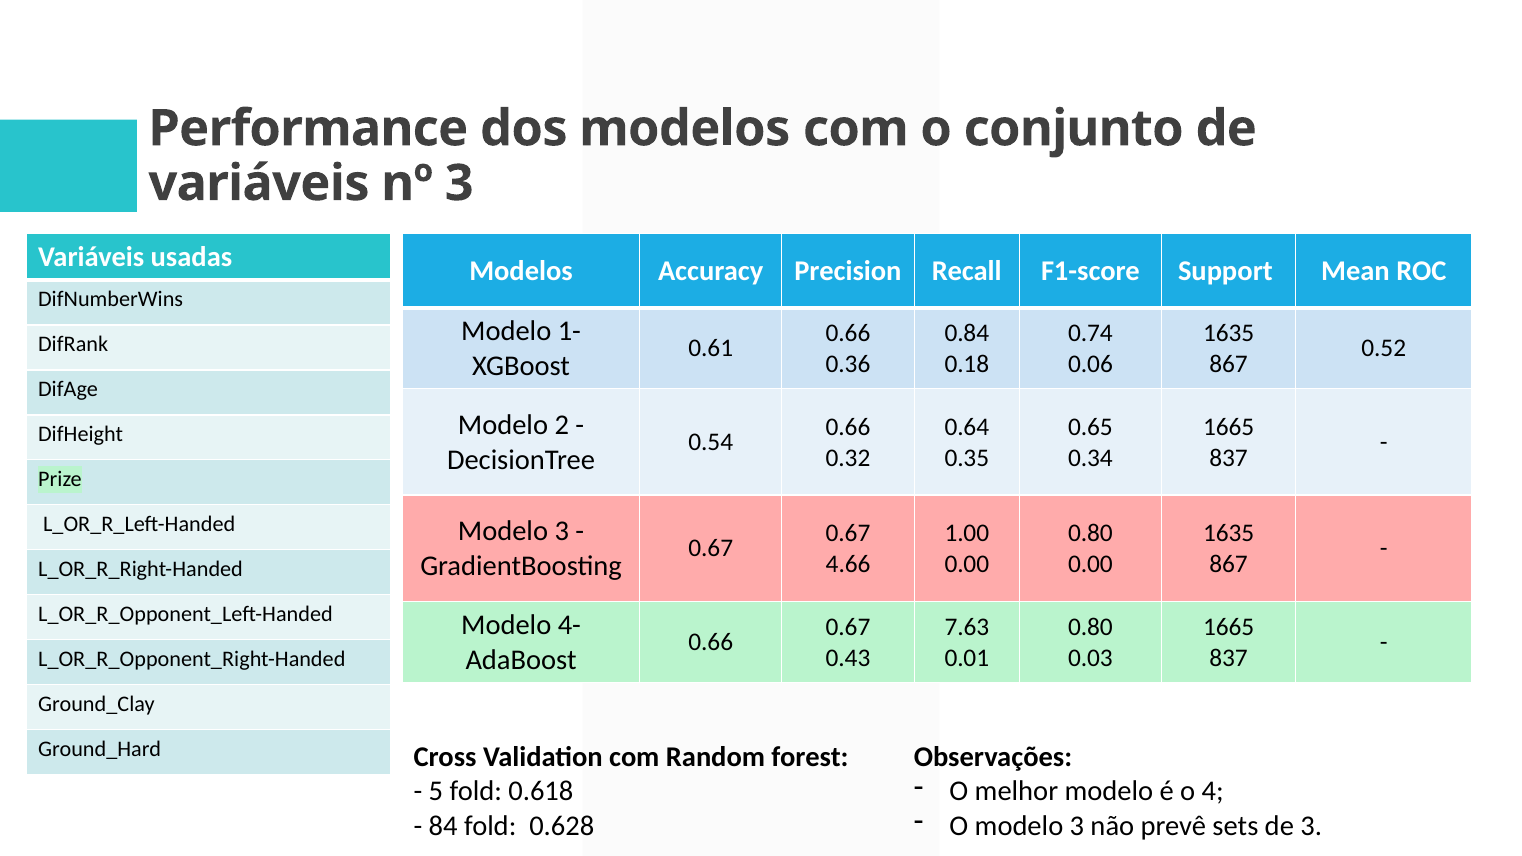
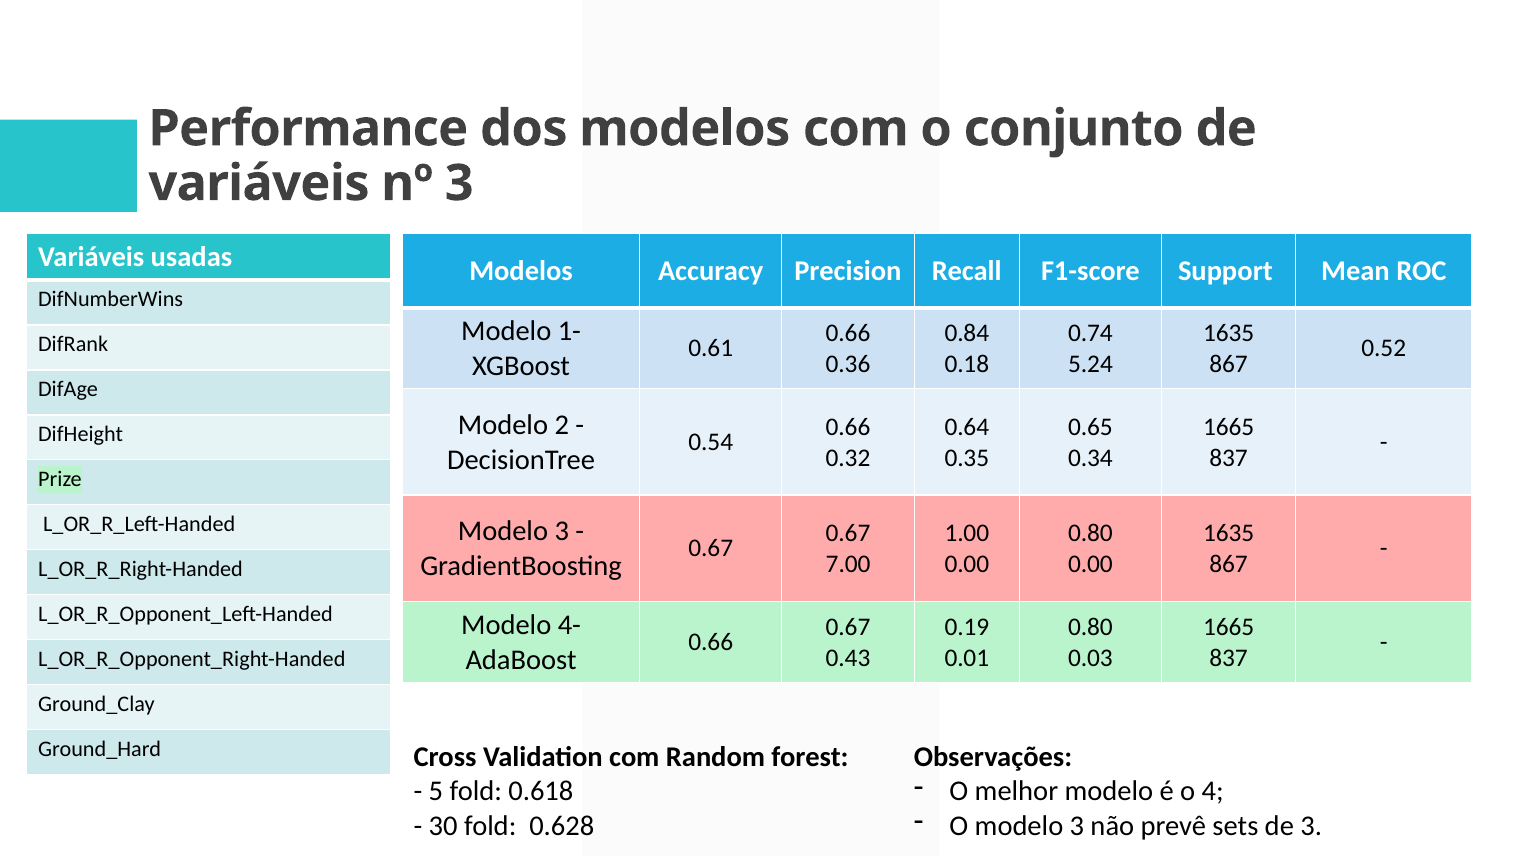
0.06: 0.06 -> 5.24
4.66: 4.66 -> 7.00
7.63: 7.63 -> 0.19
84: 84 -> 30
